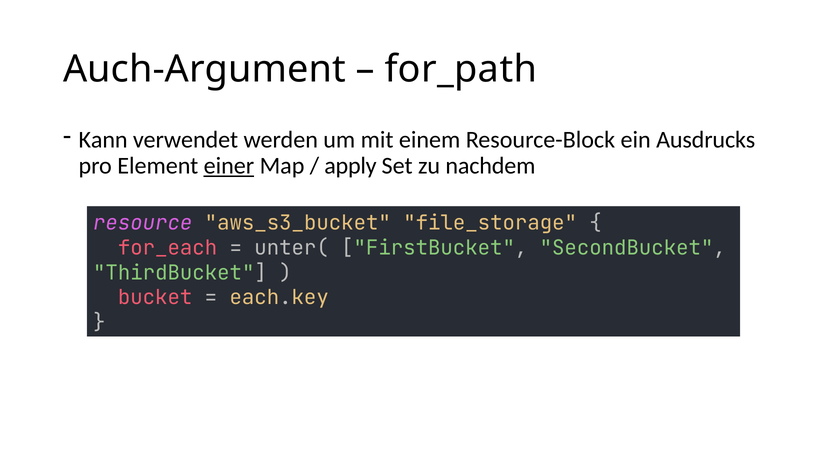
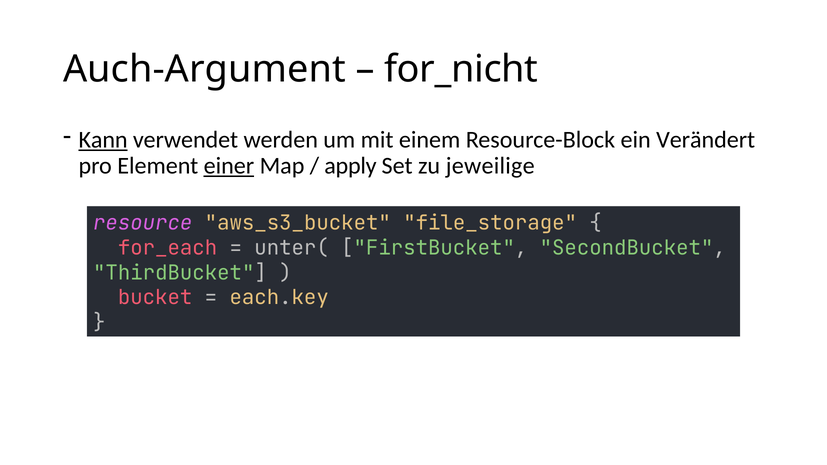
for_path: for_path -> for_nicht
Kann underline: none -> present
Ausdrucks: Ausdrucks -> Verändert
nachdem: nachdem -> jeweilige
